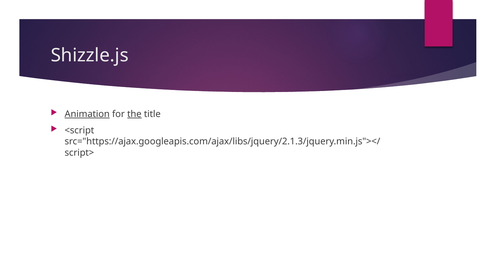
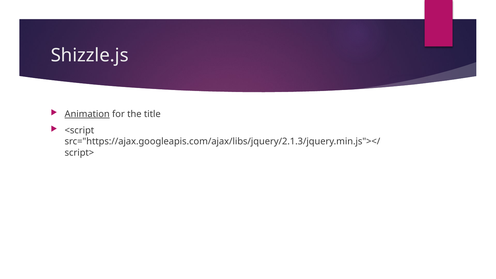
the underline: present -> none
